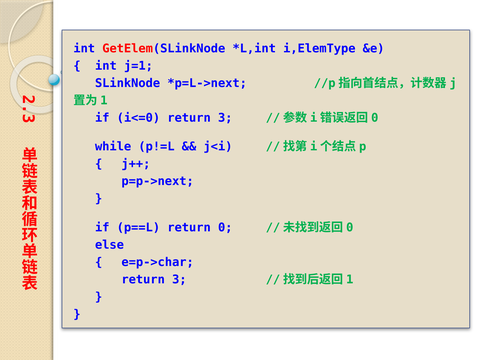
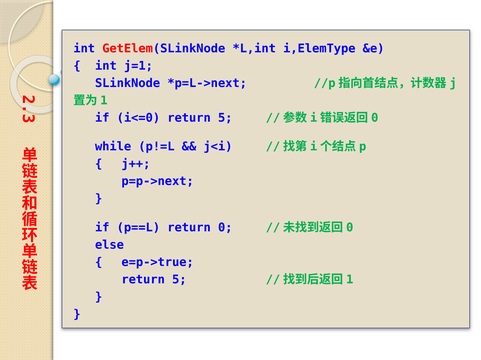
i<=0 return 3: 3 -> 5
e=p->char: e=p->char -> e=p->true
3 at (179, 280): 3 -> 5
